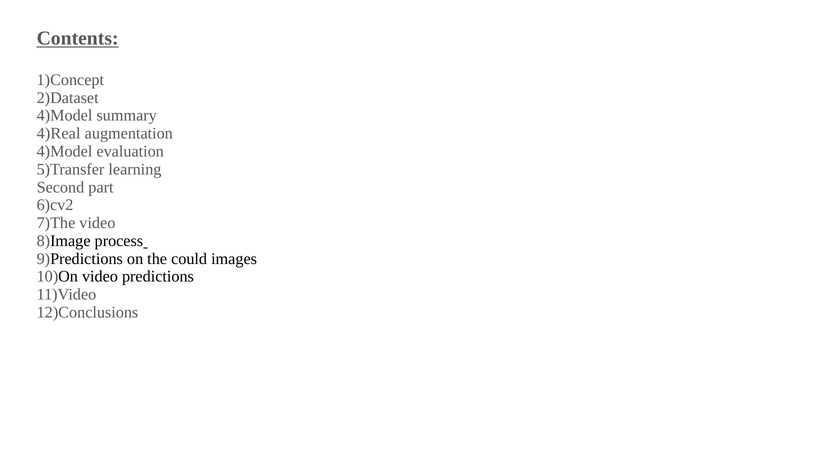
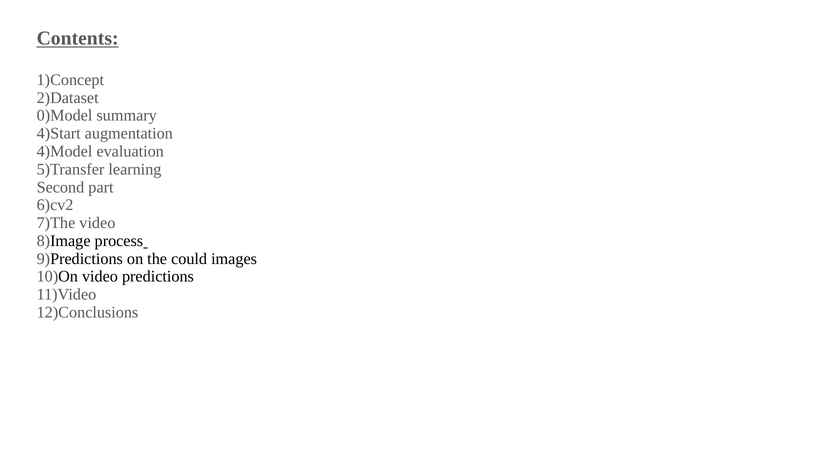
4)Model at (65, 116): 4)Model -> 0)Model
4)Real: 4)Real -> 4)Start
